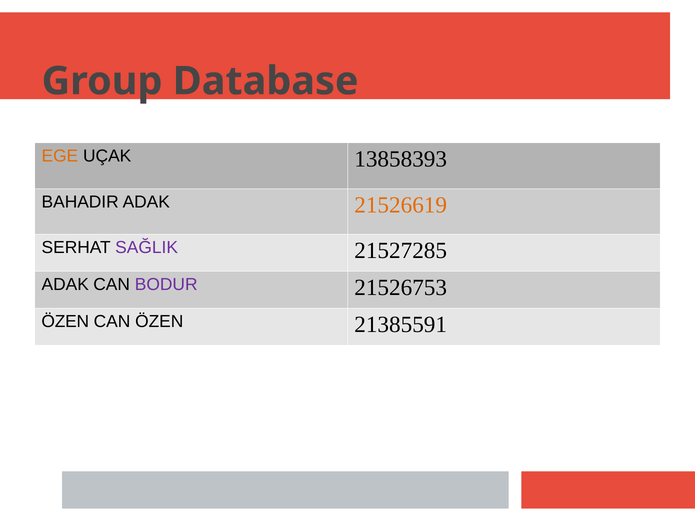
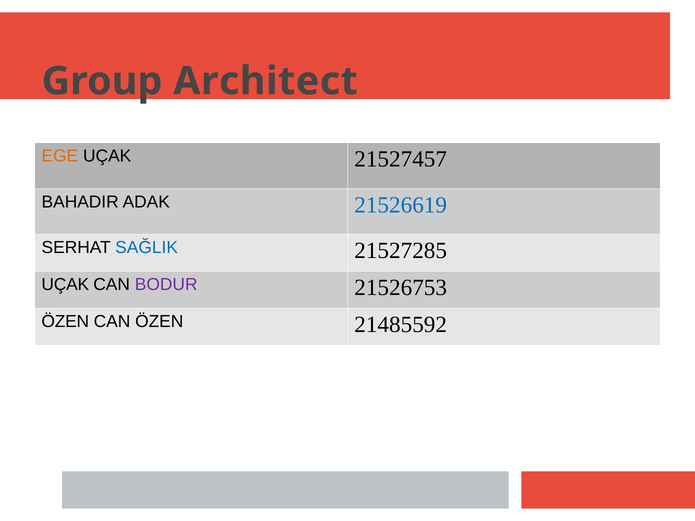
Database: Database -> Architect
13858393: 13858393 -> 21527457
21526619 colour: orange -> blue
SAĞLIK colour: purple -> blue
ADAK at (65, 285): ADAK -> UÇAK
21385591: 21385591 -> 21485592
